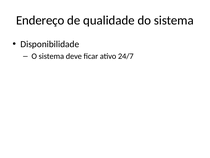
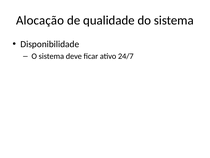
Endereço: Endereço -> Alocação
